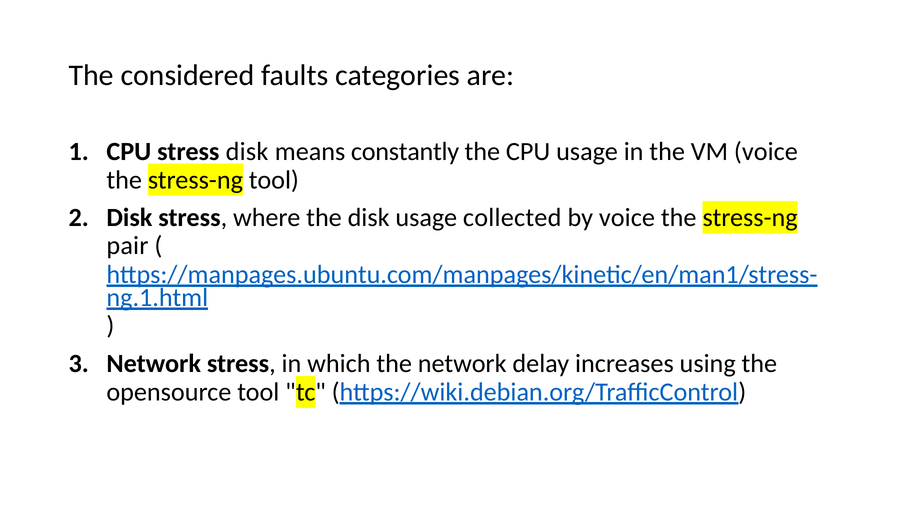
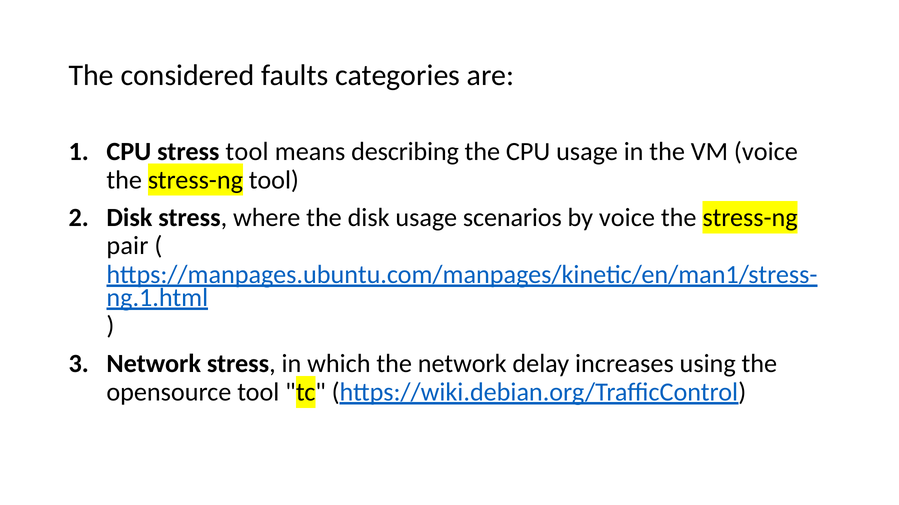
disk at (247, 152): disk -> tool
constantly: constantly -> describing
collected: collected -> scenarios
